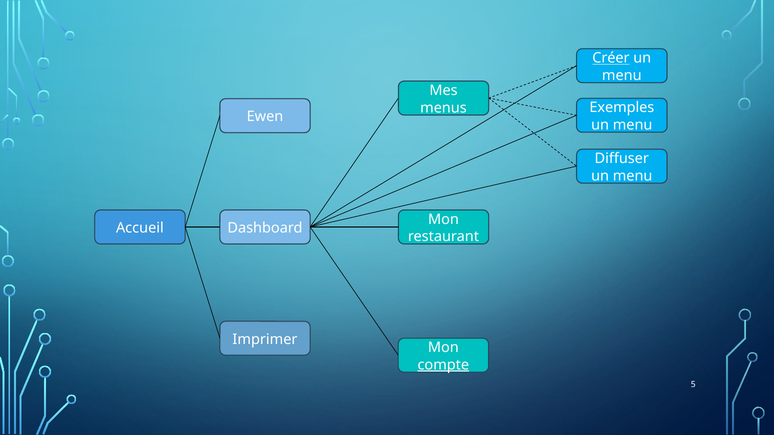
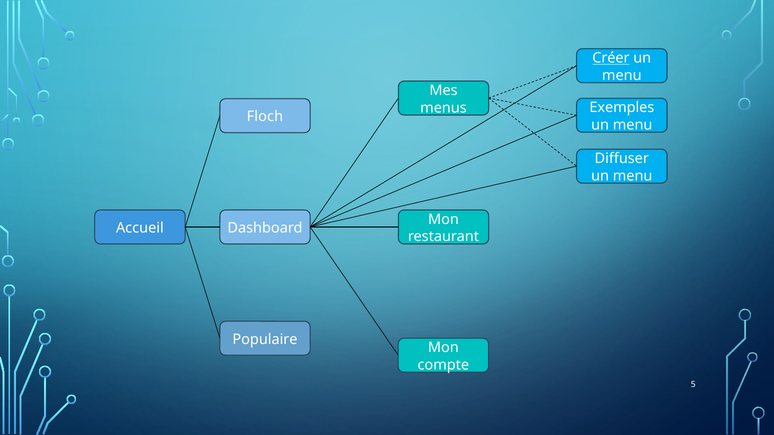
Ewen: Ewen -> Floch
Imprimer: Imprimer -> Populaire
compte underline: present -> none
